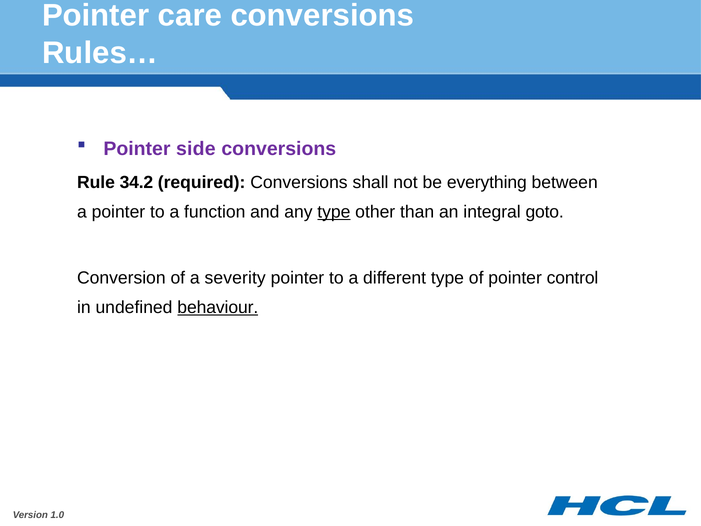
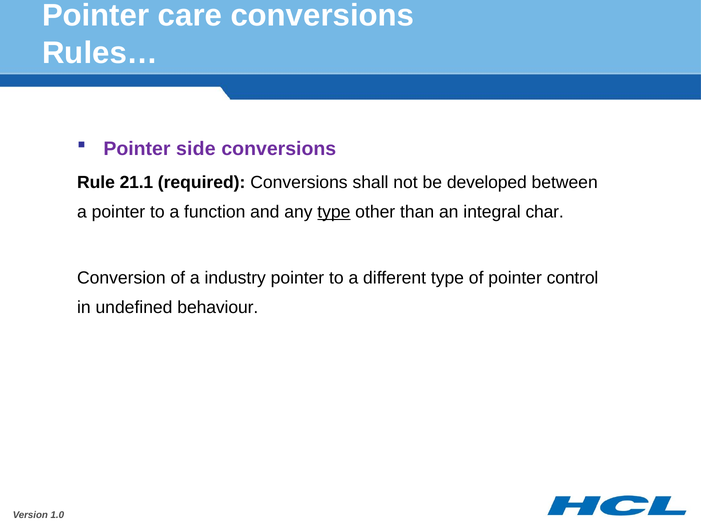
34.2: 34.2 -> 21.1
everything: everything -> developed
goto: goto -> char
severity: severity -> industry
behaviour underline: present -> none
